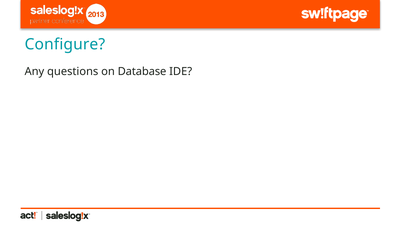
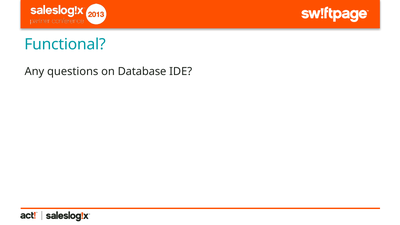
Configure: Configure -> Functional
